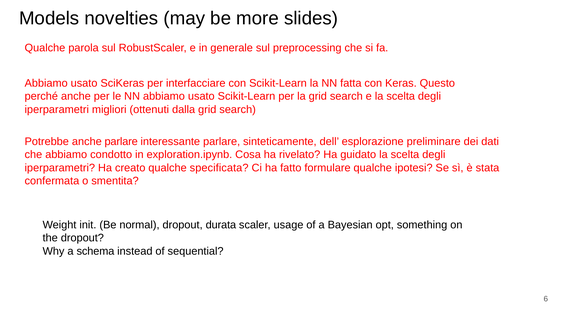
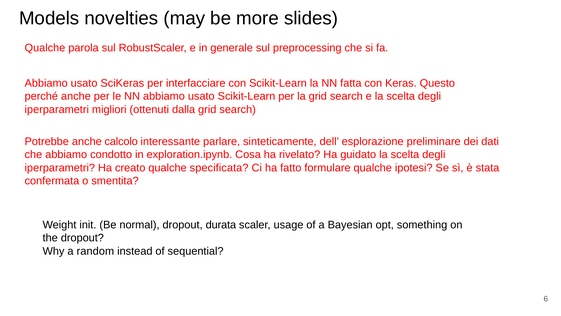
anche parlare: parlare -> calcolo
schema: schema -> random
